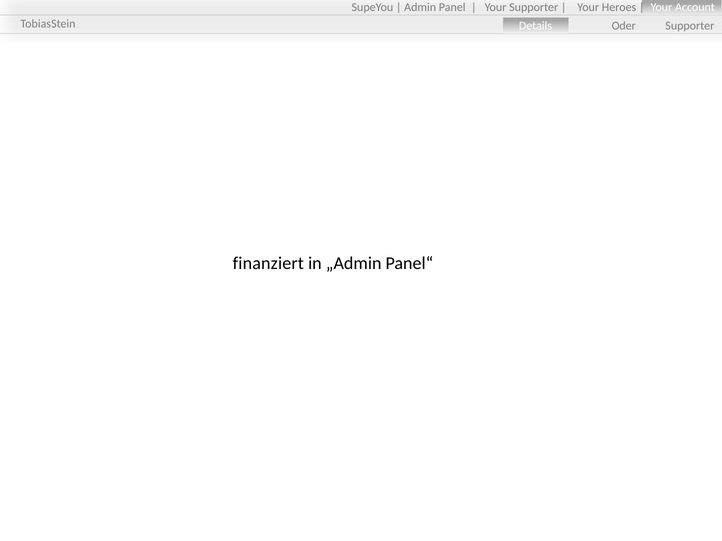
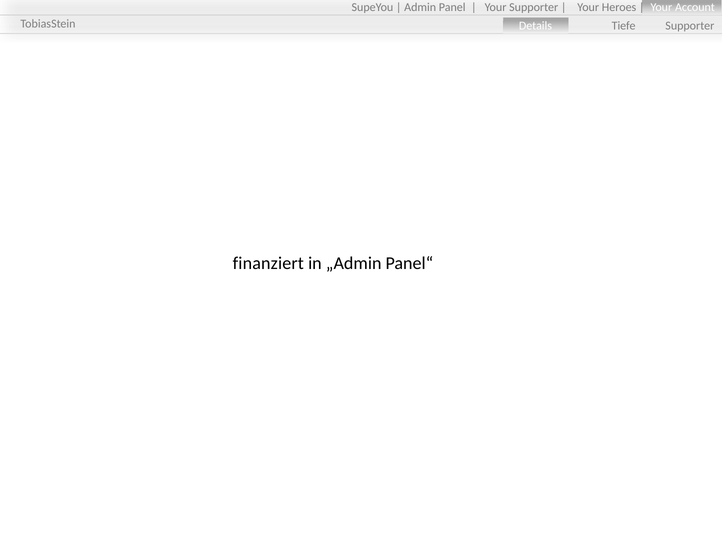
Oder: Oder -> Tiefe
